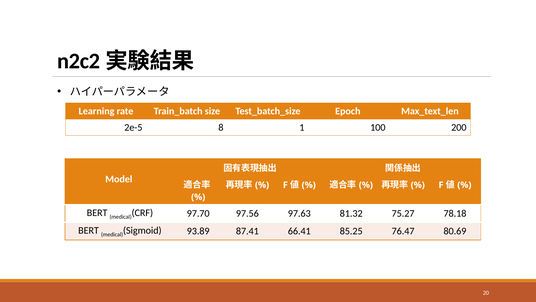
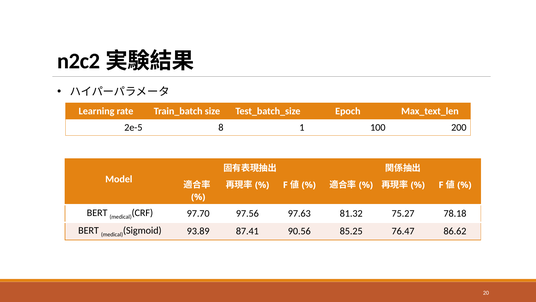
66.41: 66.41 -> 90.56
80.69: 80.69 -> 86.62
